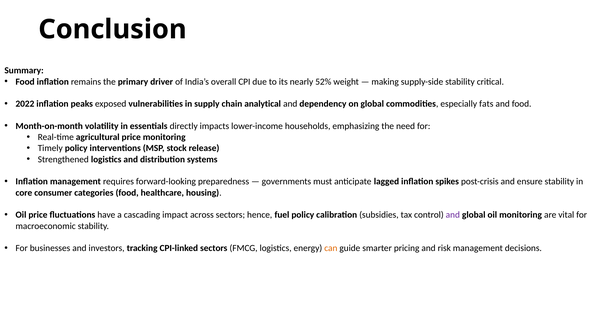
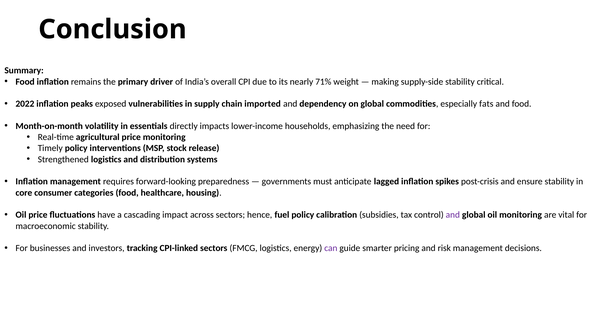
52%: 52% -> 71%
analytical: analytical -> imported
can colour: orange -> purple
